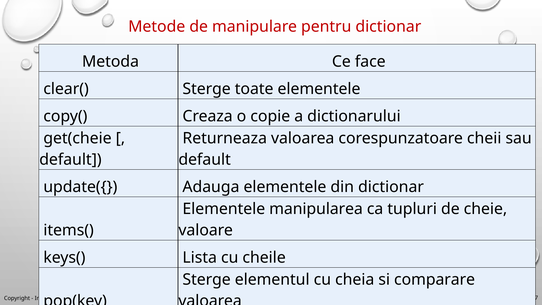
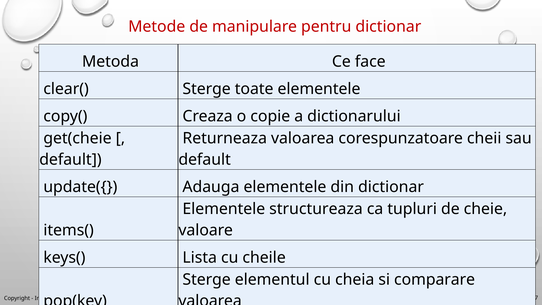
manipularea: manipularea -> structureaza
